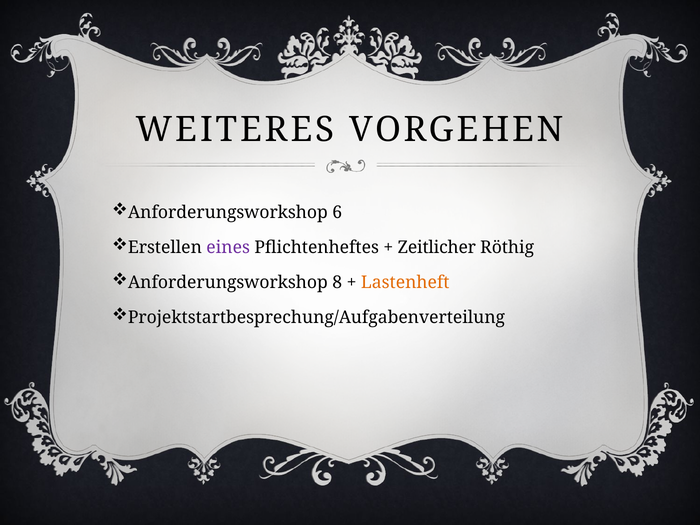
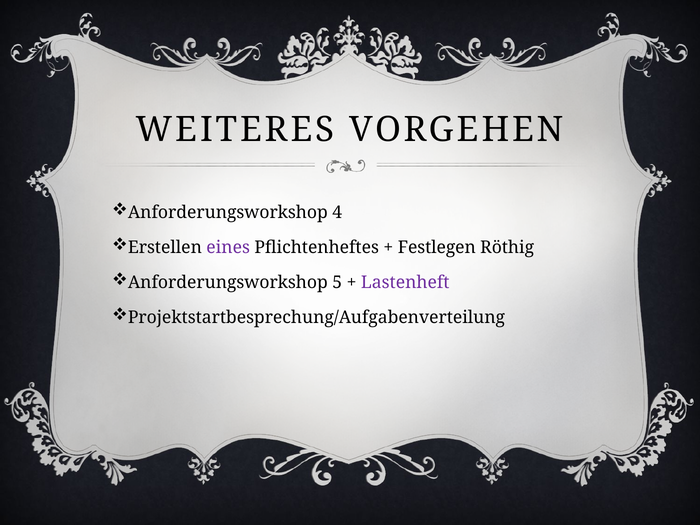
6: 6 -> 4
Zeitlicher: Zeitlicher -> Festlegen
8: 8 -> 5
Lastenheft colour: orange -> purple
